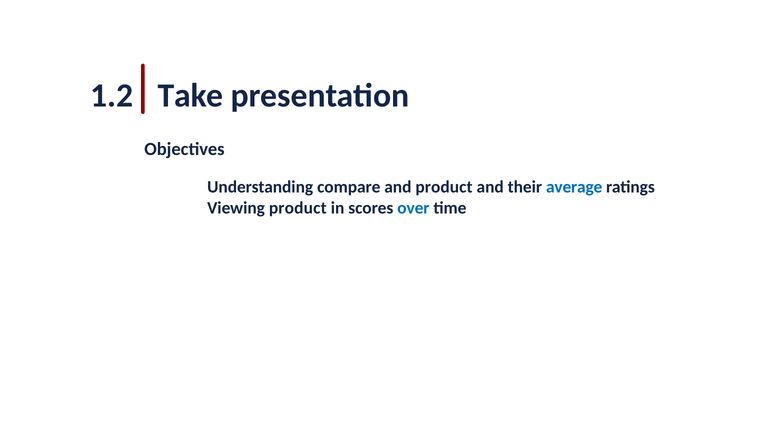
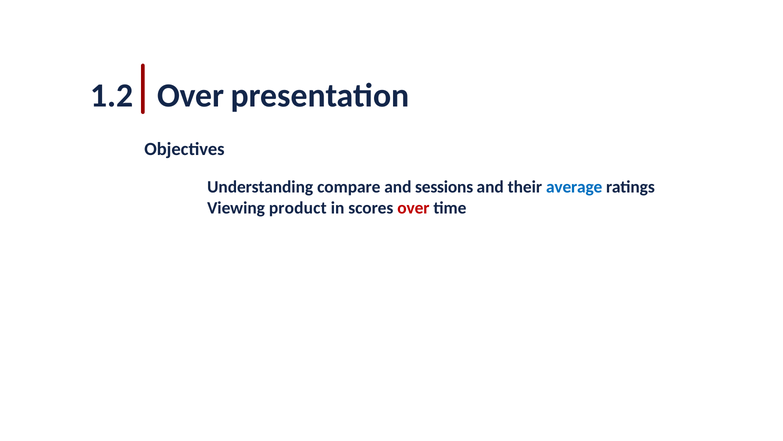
1.2 Take: Take -> Over
and product: product -> sessions
over at (413, 208) colour: blue -> red
